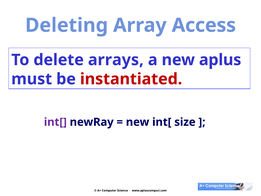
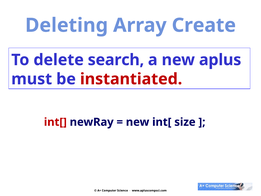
Access: Access -> Create
arrays: arrays -> search
int[ at (55, 122) colour: purple -> red
